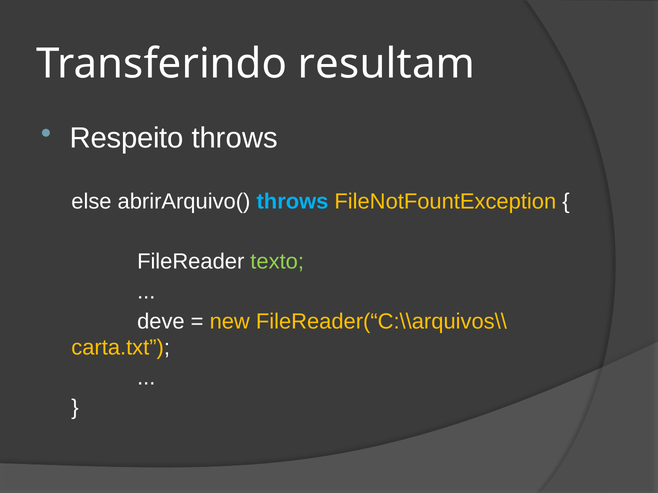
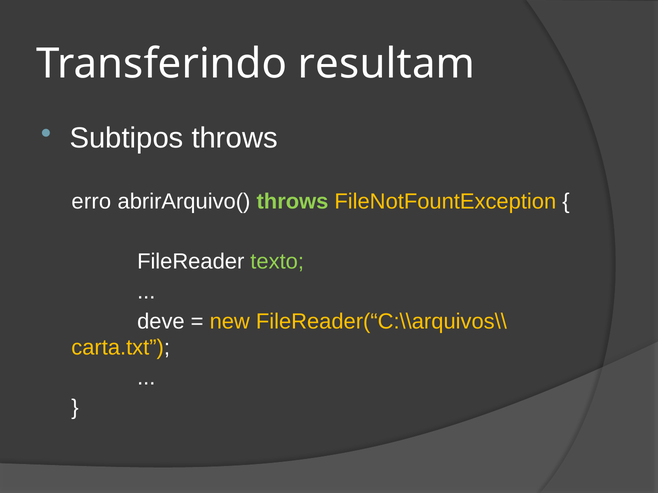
Respeito: Respeito -> Subtipos
else: else -> erro
throws at (292, 202) colour: light blue -> light green
